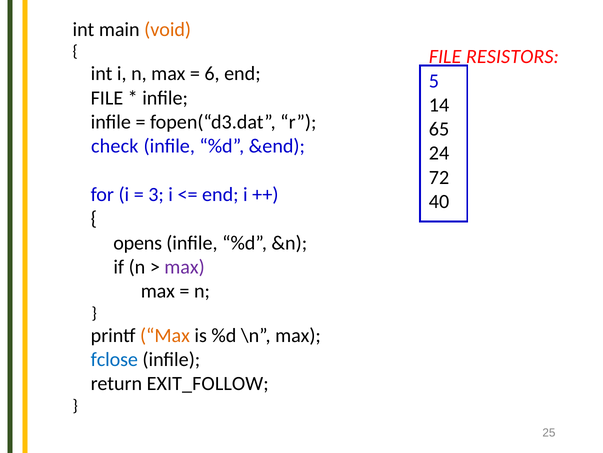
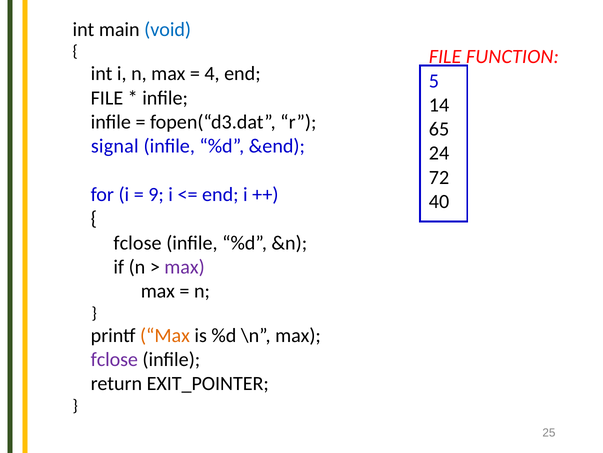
void colour: orange -> blue
RESISTORS: RESISTORS -> FUNCTION
6: 6 -> 4
check: check -> signal
3: 3 -> 9
opens at (138, 242): opens -> fclose
fclose at (114, 359) colour: blue -> purple
EXIT_FOLLOW: EXIT_FOLLOW -> EXIT_POINTER
